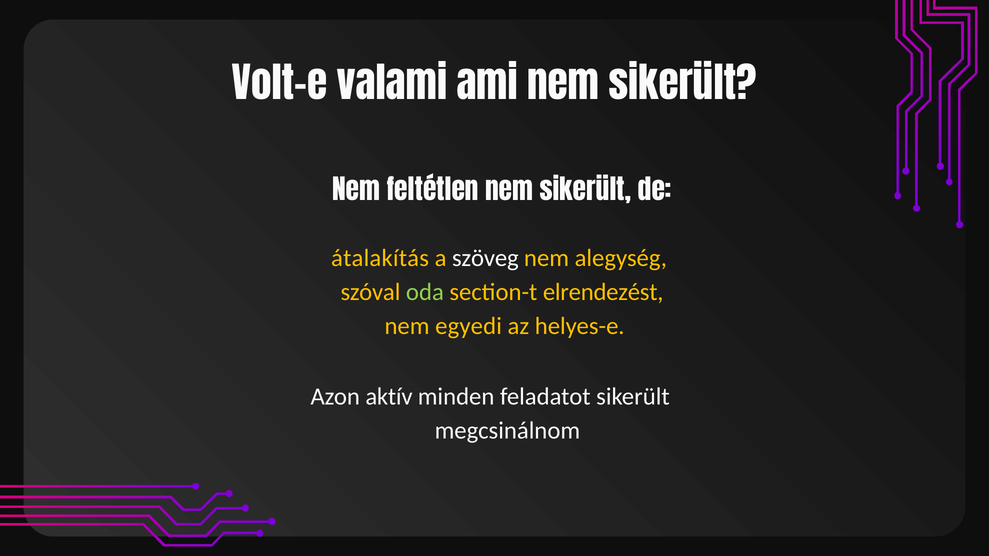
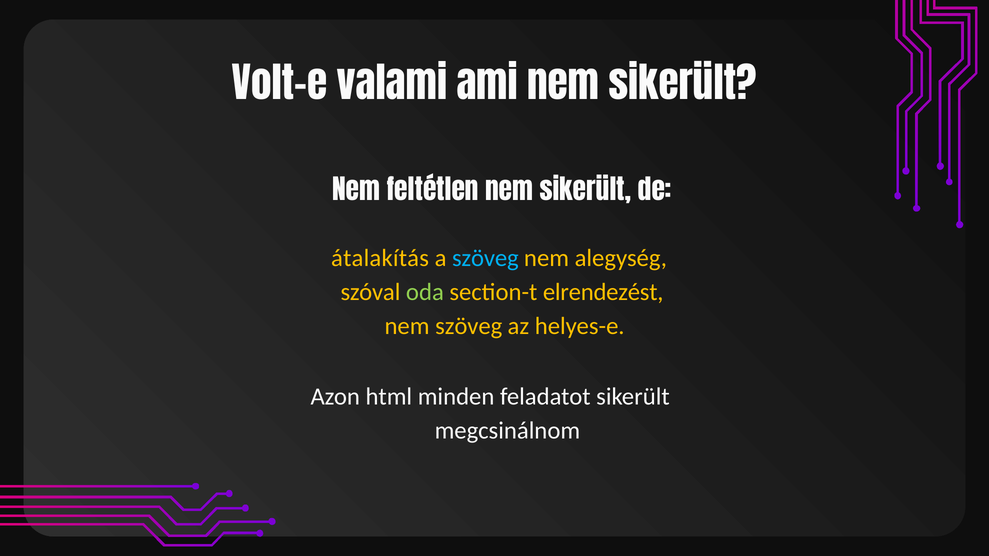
szöveg at (485, 258) colour: white -> light blue
nem egyedi: egyedi -> szöveg
aktív: aktív -> html
